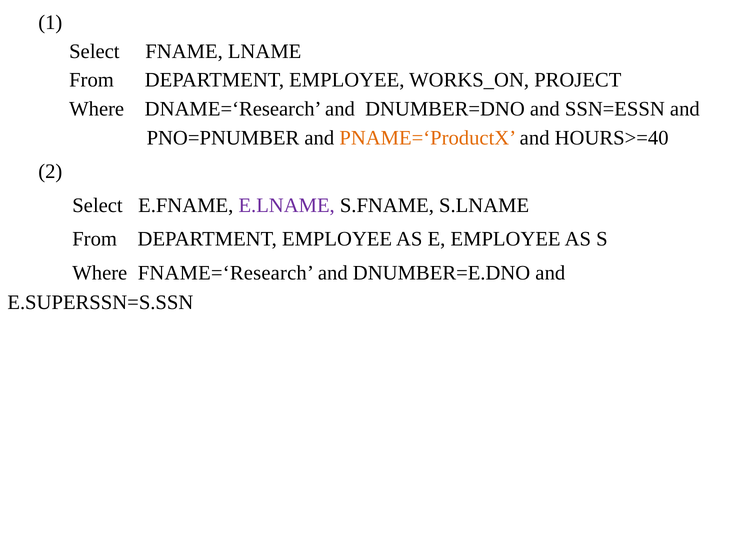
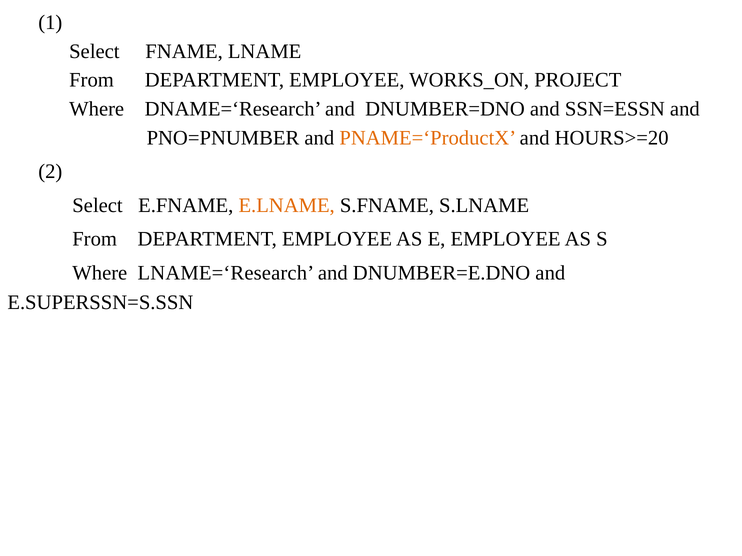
HOURS>=40: HOURS>=40 -> HOURS>=20
E.LNAME colour: purple -> orange
FNAME=‘Research: FNAME=‘Research -> LNAME=‘Research
